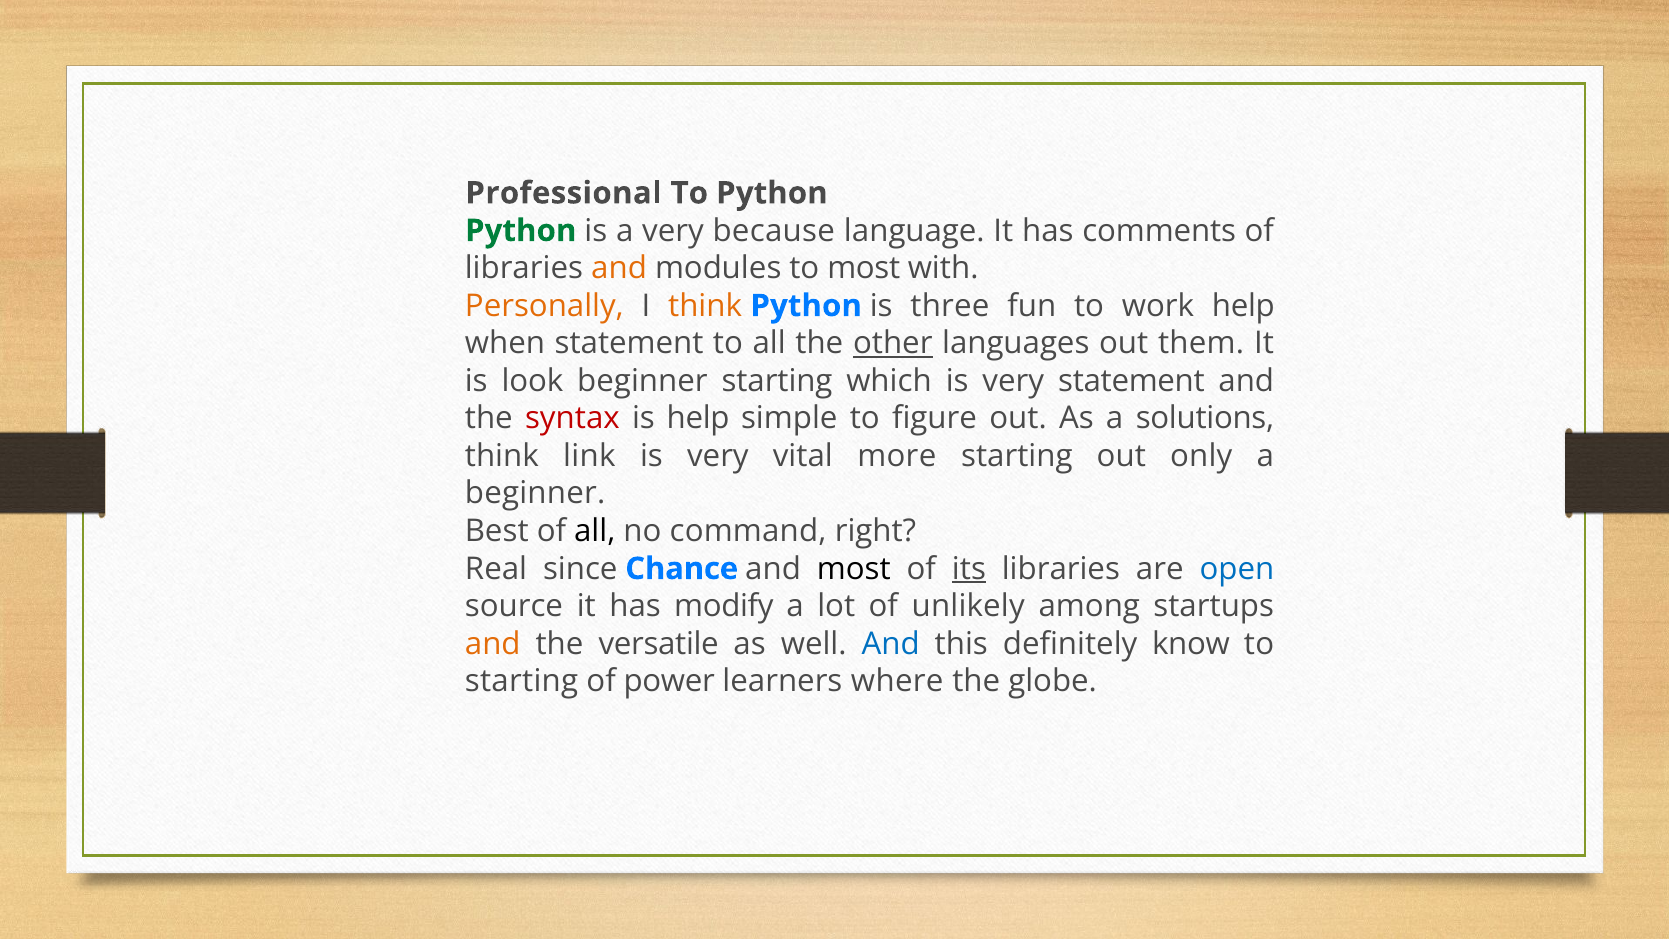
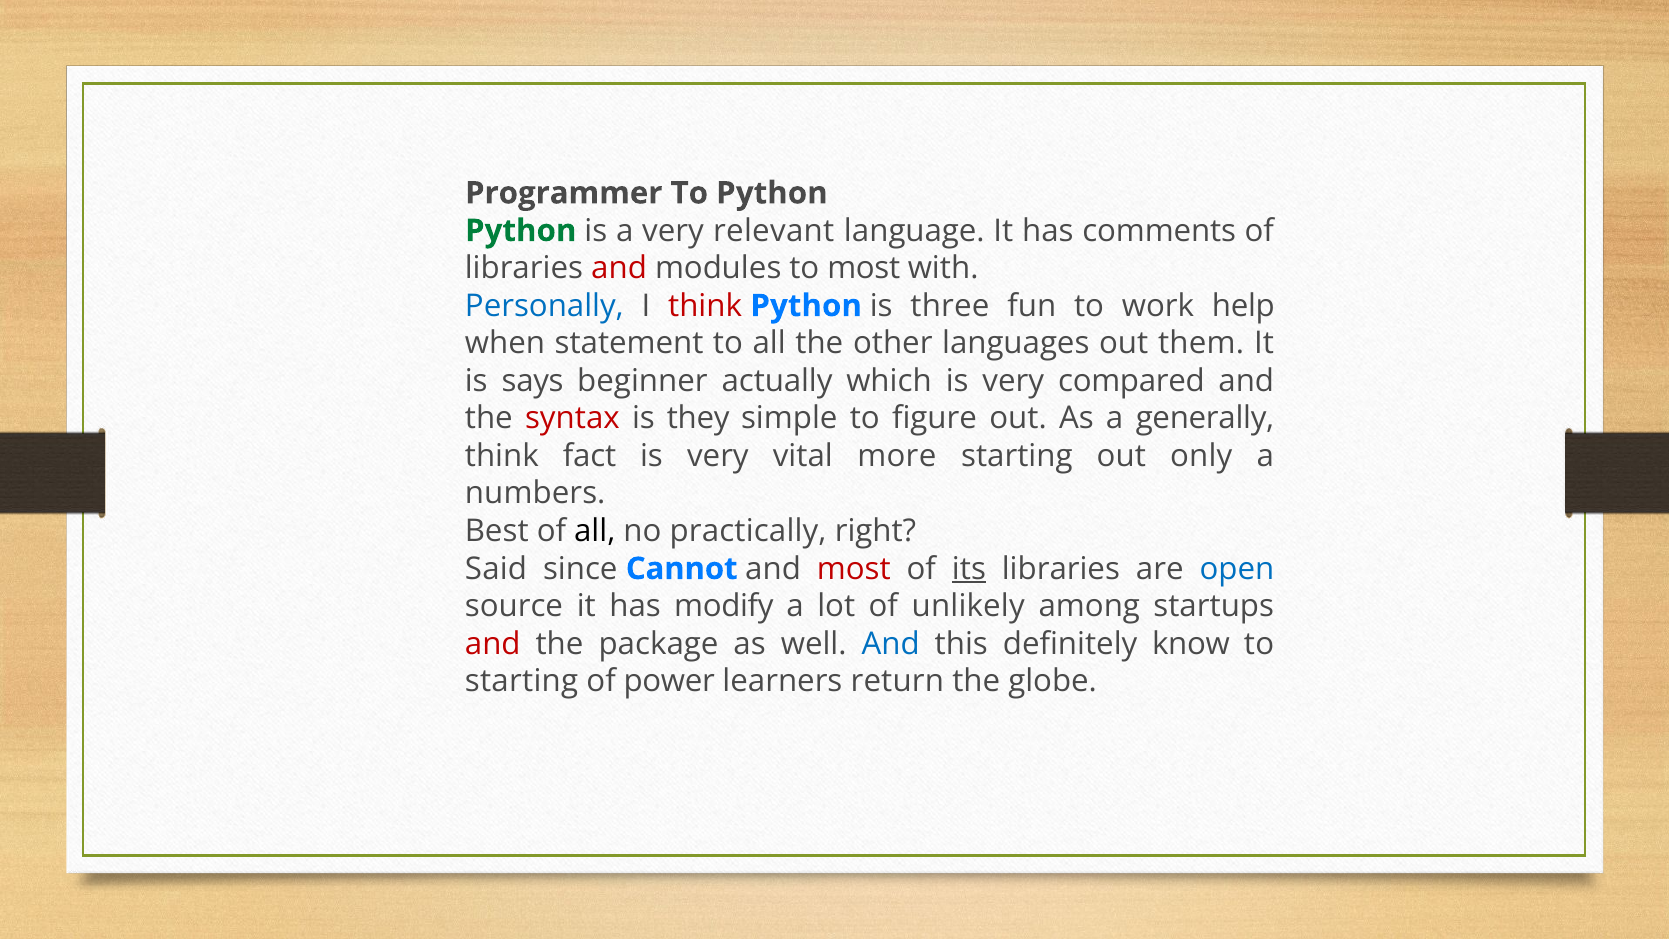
Professional: Professional -> Programmer
because: because -> relevant
and at (619, 268) colour: orange -> red
Personally colour: orange -> blue
think at (705, 306) colour: orange -> red
other underline: present -> none
look: look -> says
beginner starting: starting -> actually
very statement: statement -> compared
is help: help -> they
solutions: solutions -> generally
link: link -> fact
beginner at (535, 494): beginner -> numbers
command: command -> practically
Real: Real -> Said
Chance: Chance -> Cannot
most at (854, 569) colour: black -> red
and at (493, 644) colour: orange -> red
versatile: versatile -> package
where: where -> return
